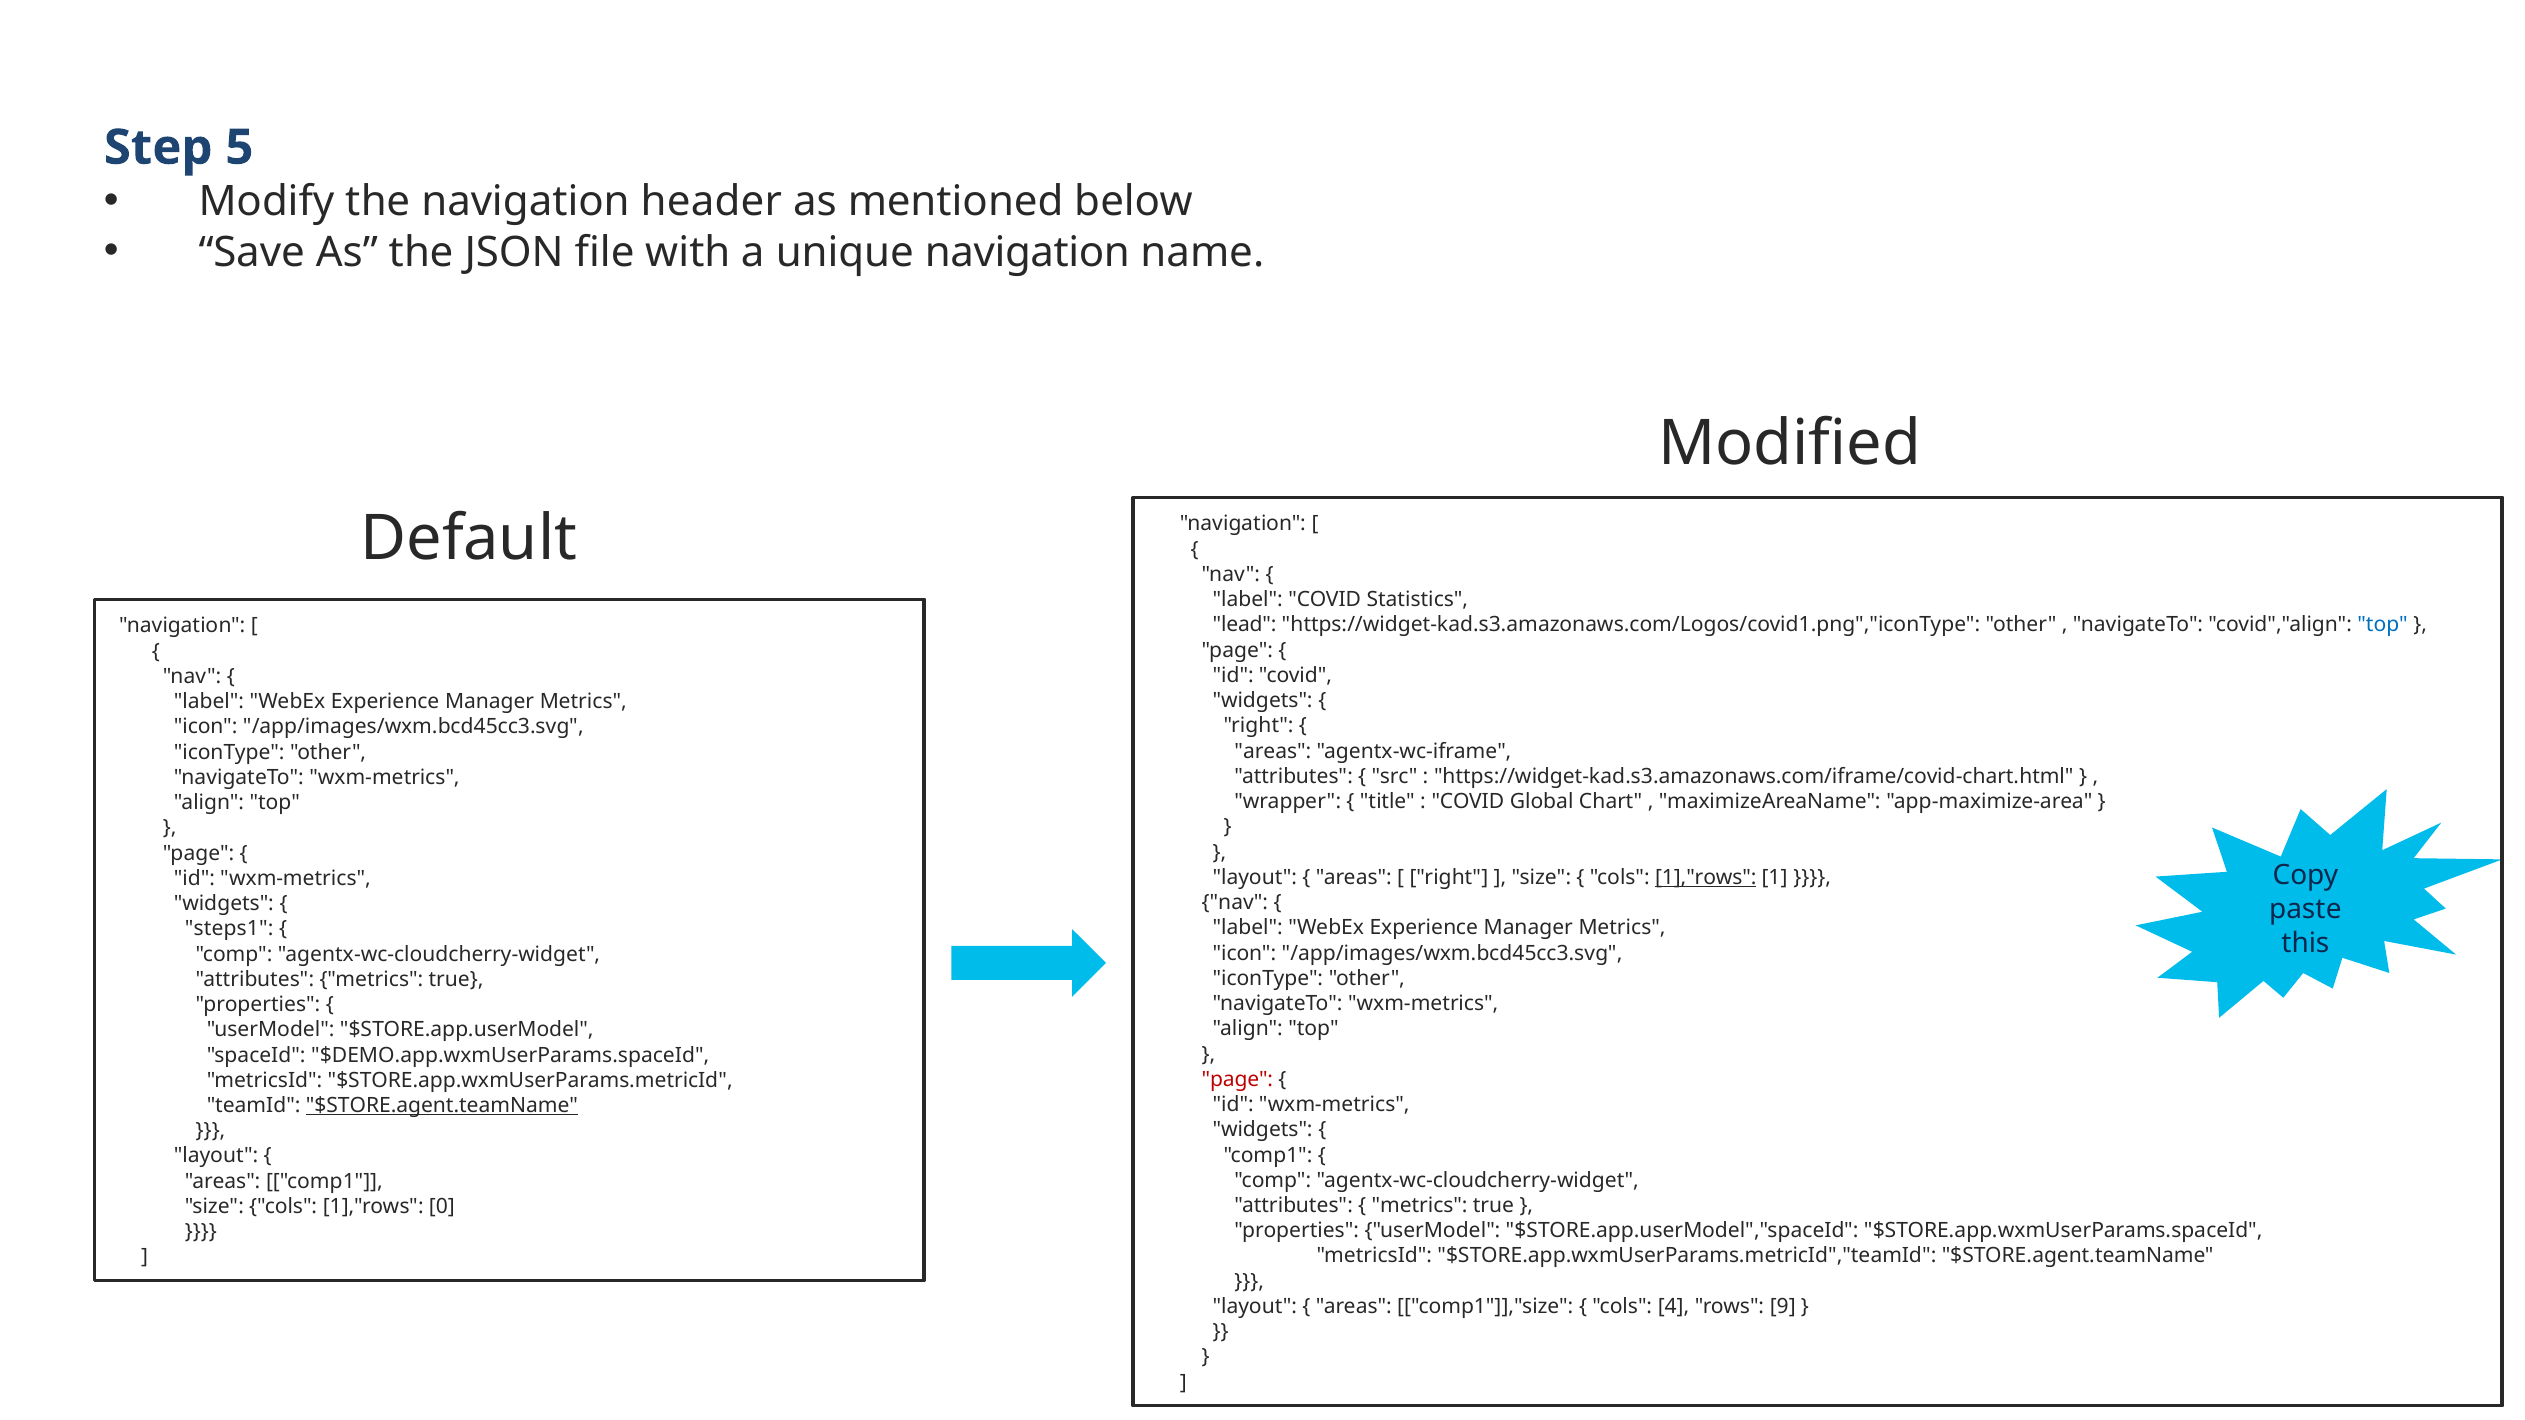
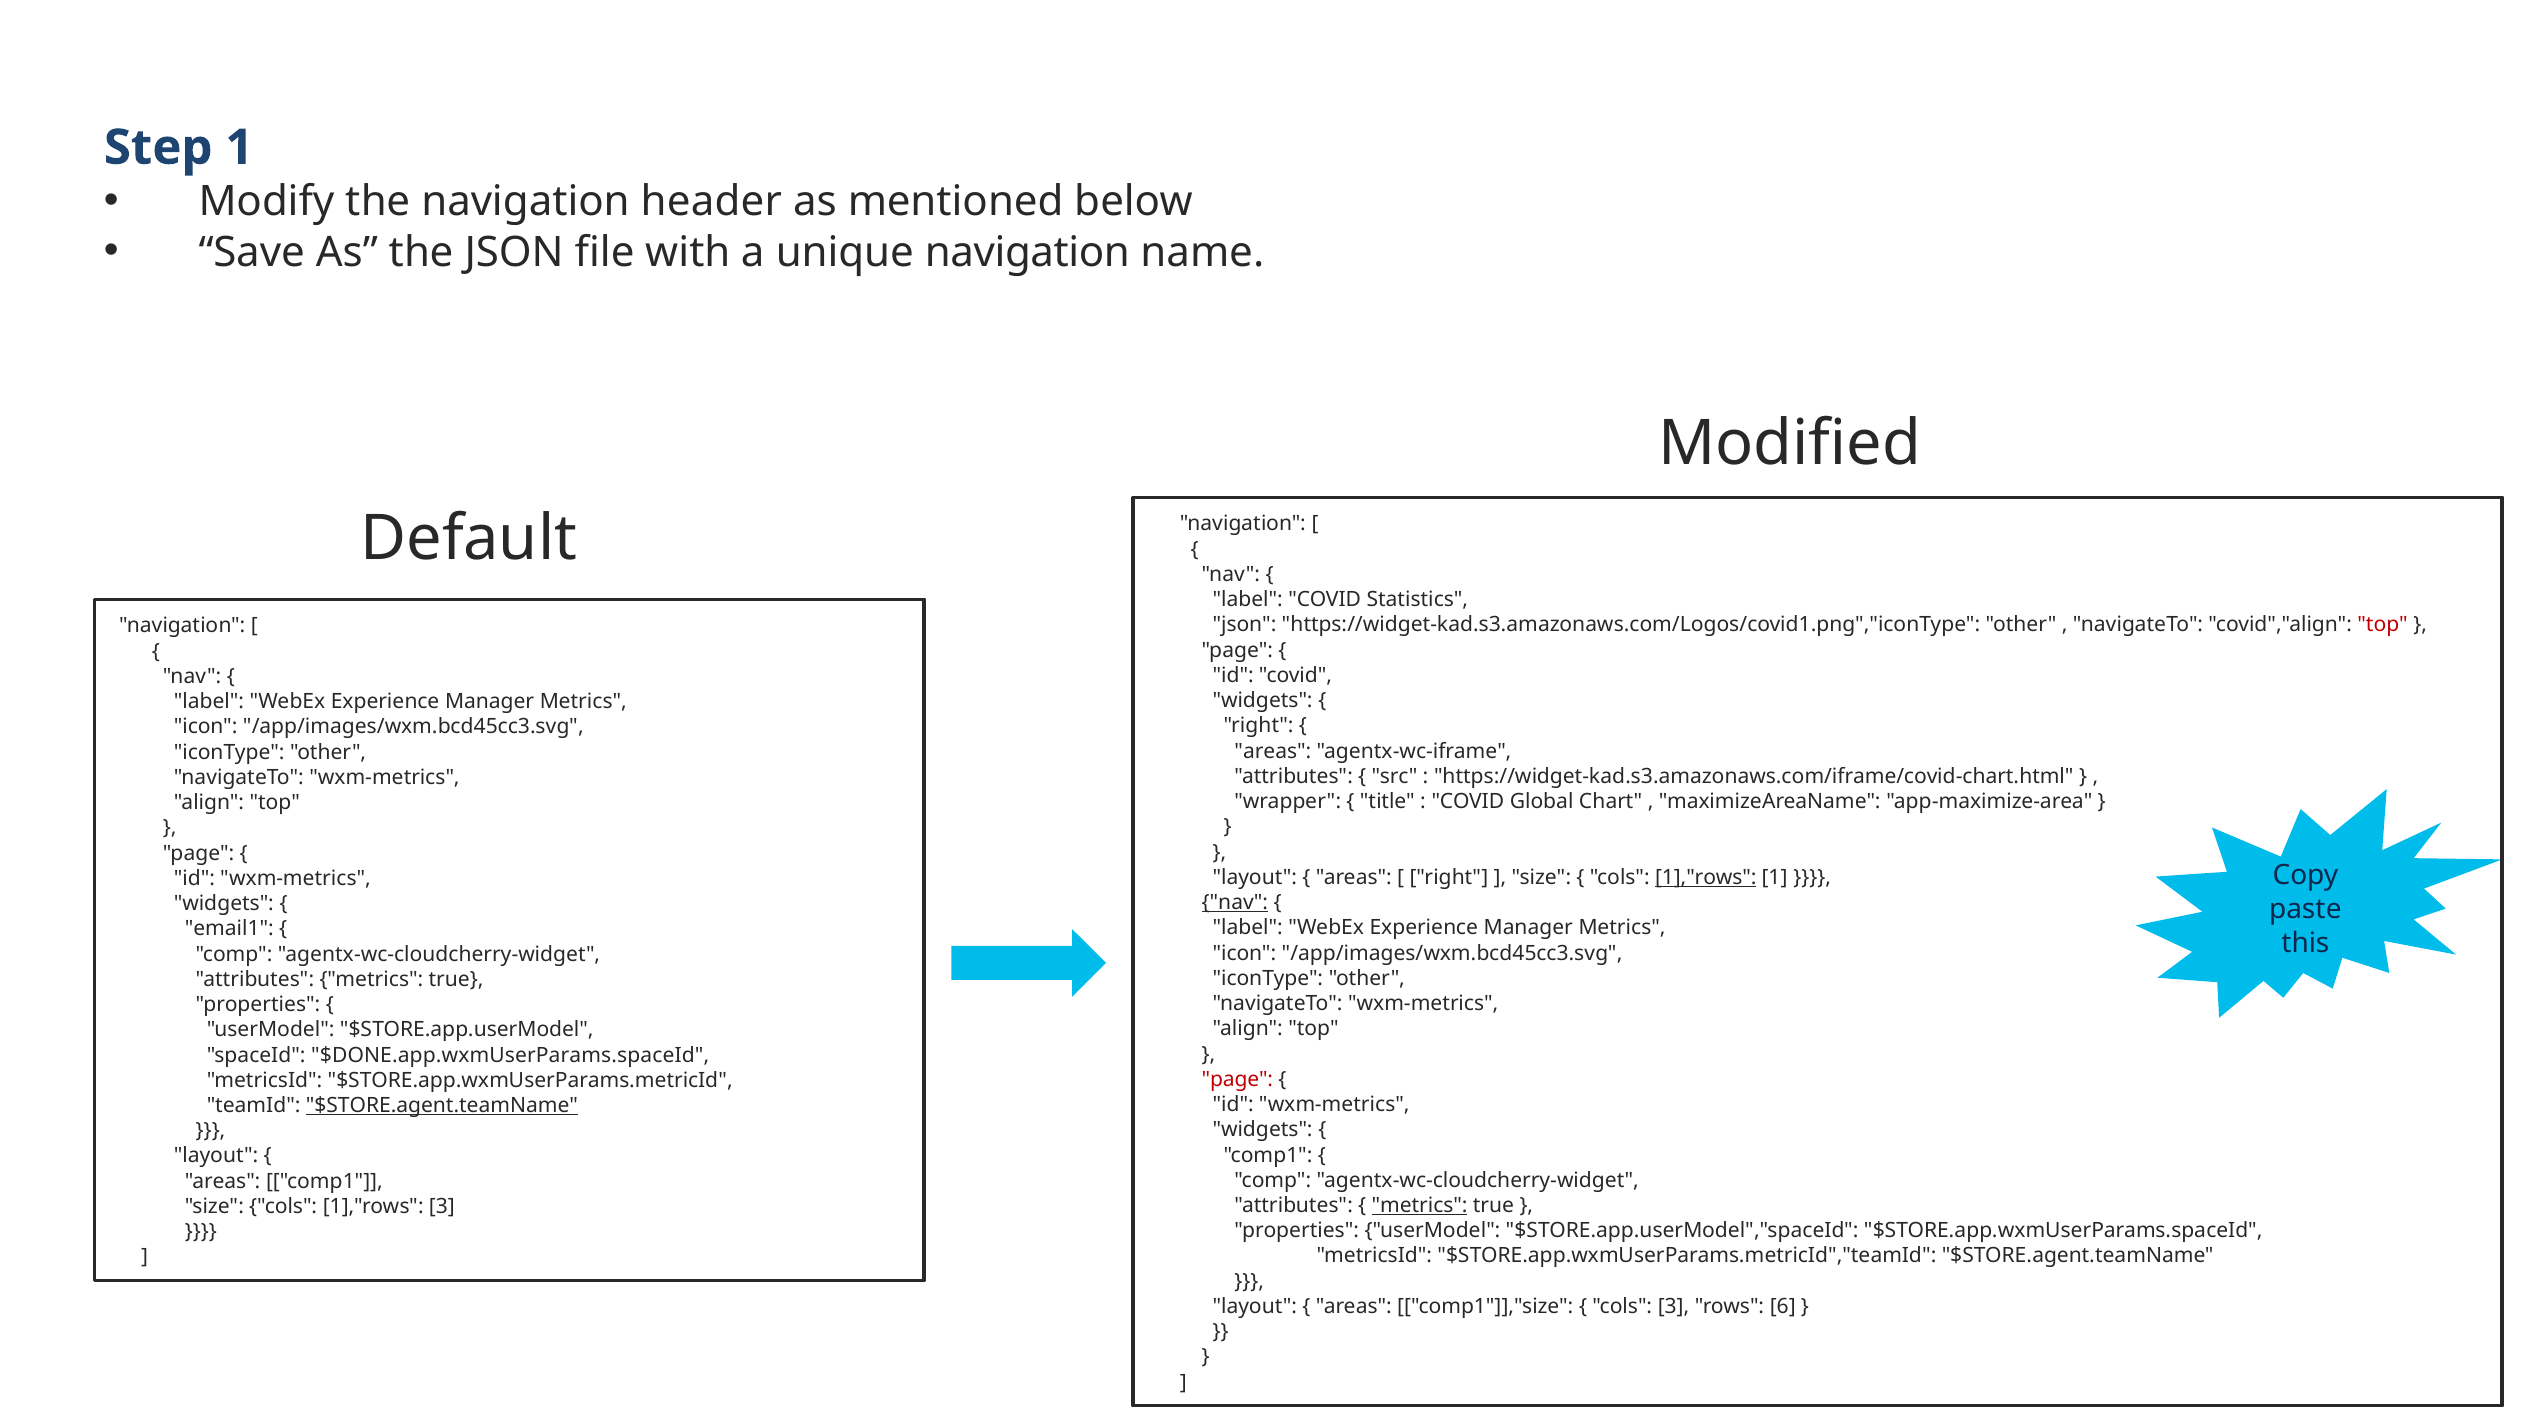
Step 5: 5 -> 1
lead at (1245, 625): lead -> json
top at (2383, 625) colour: blue -> red
nav at (1235, 903) underline: none -> present
steps1: steps1 -> email1
$DEMO.app.wxmUserParams.spaceId: $DEMO.app.wxmUserParams.spaceId -> $DONE.app.wxmUserParams.spaceId
metrics at (1420, 1206) underline: none -> present
1],"rows 0: 0 -> 3
cols 4: 4 -> 3
9: 9 -> 6
